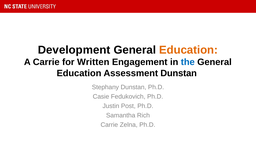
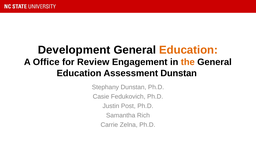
A Carrie: Carrie -> Office
Written: Written -> Review
the colour: blue -> orange
